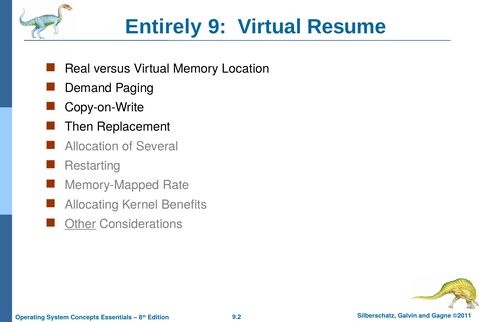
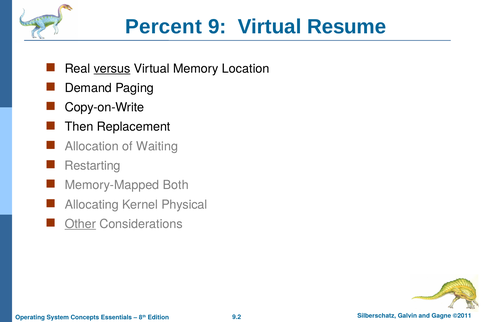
Entirely: Entirely -> Percent
versus underline: none -> present
Several: Several -> Waiting
Rate: Rate -> Both
Benefits: Benefits -> Physical
